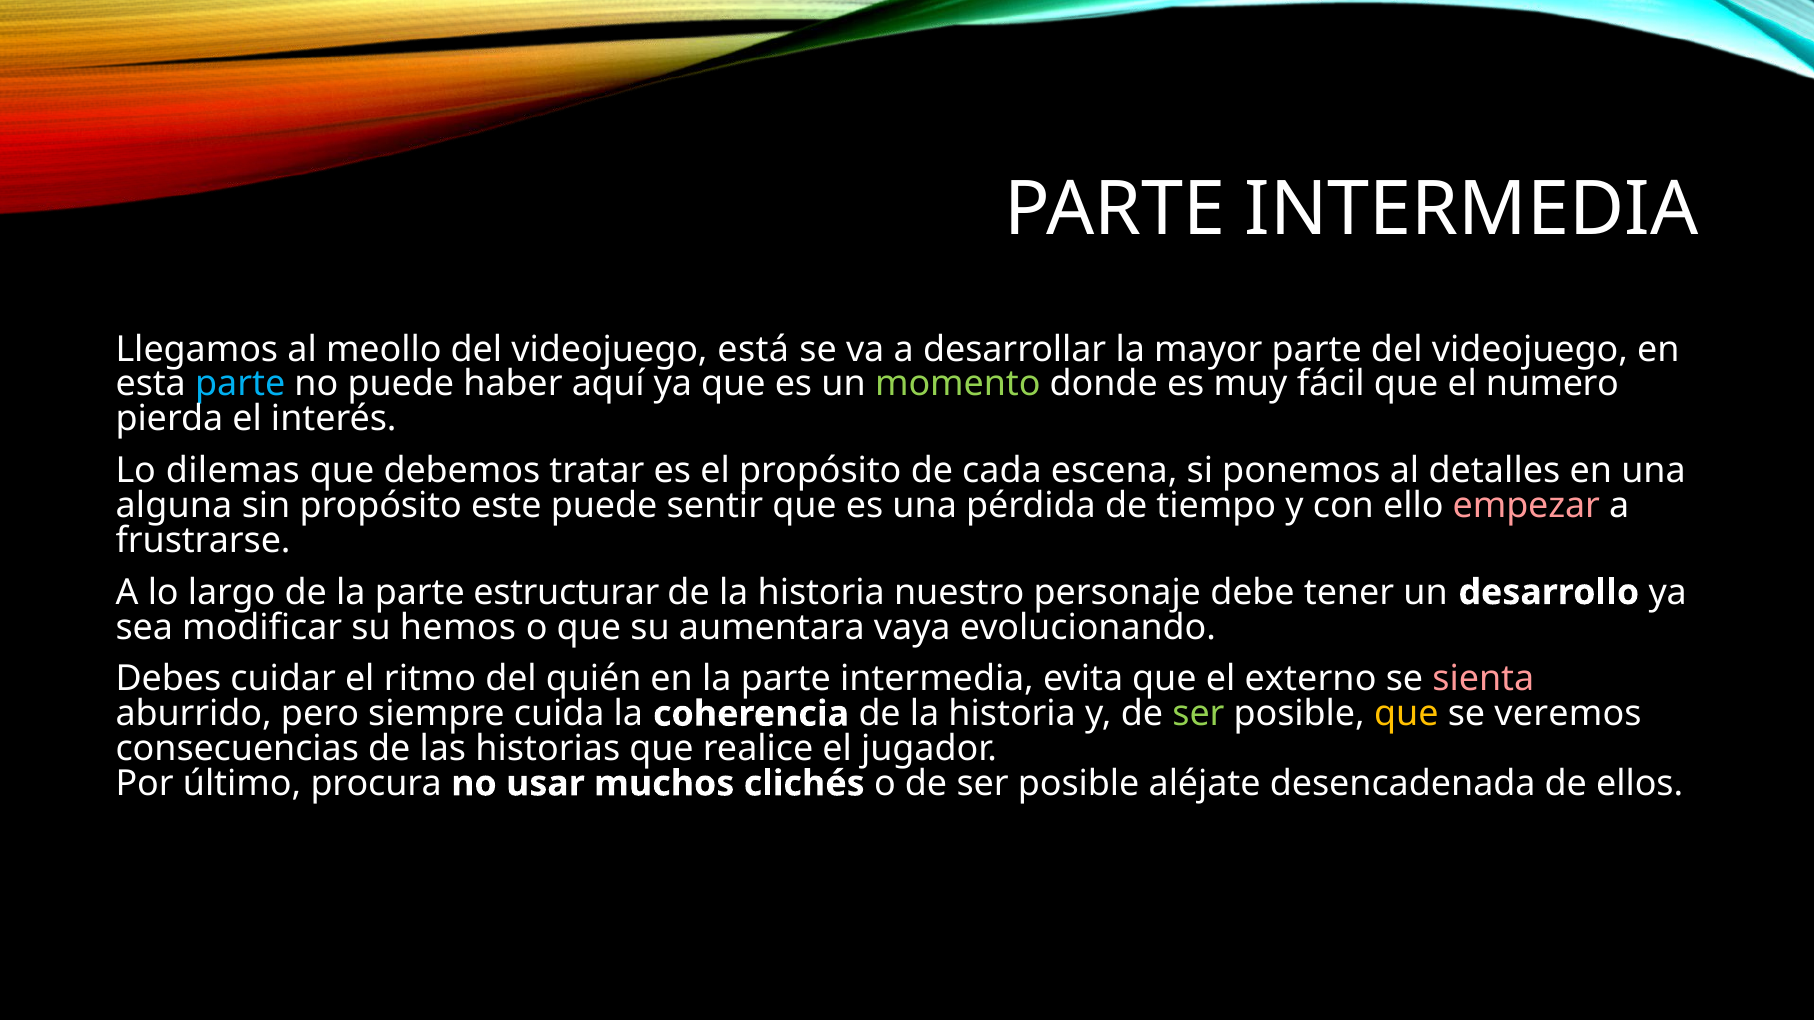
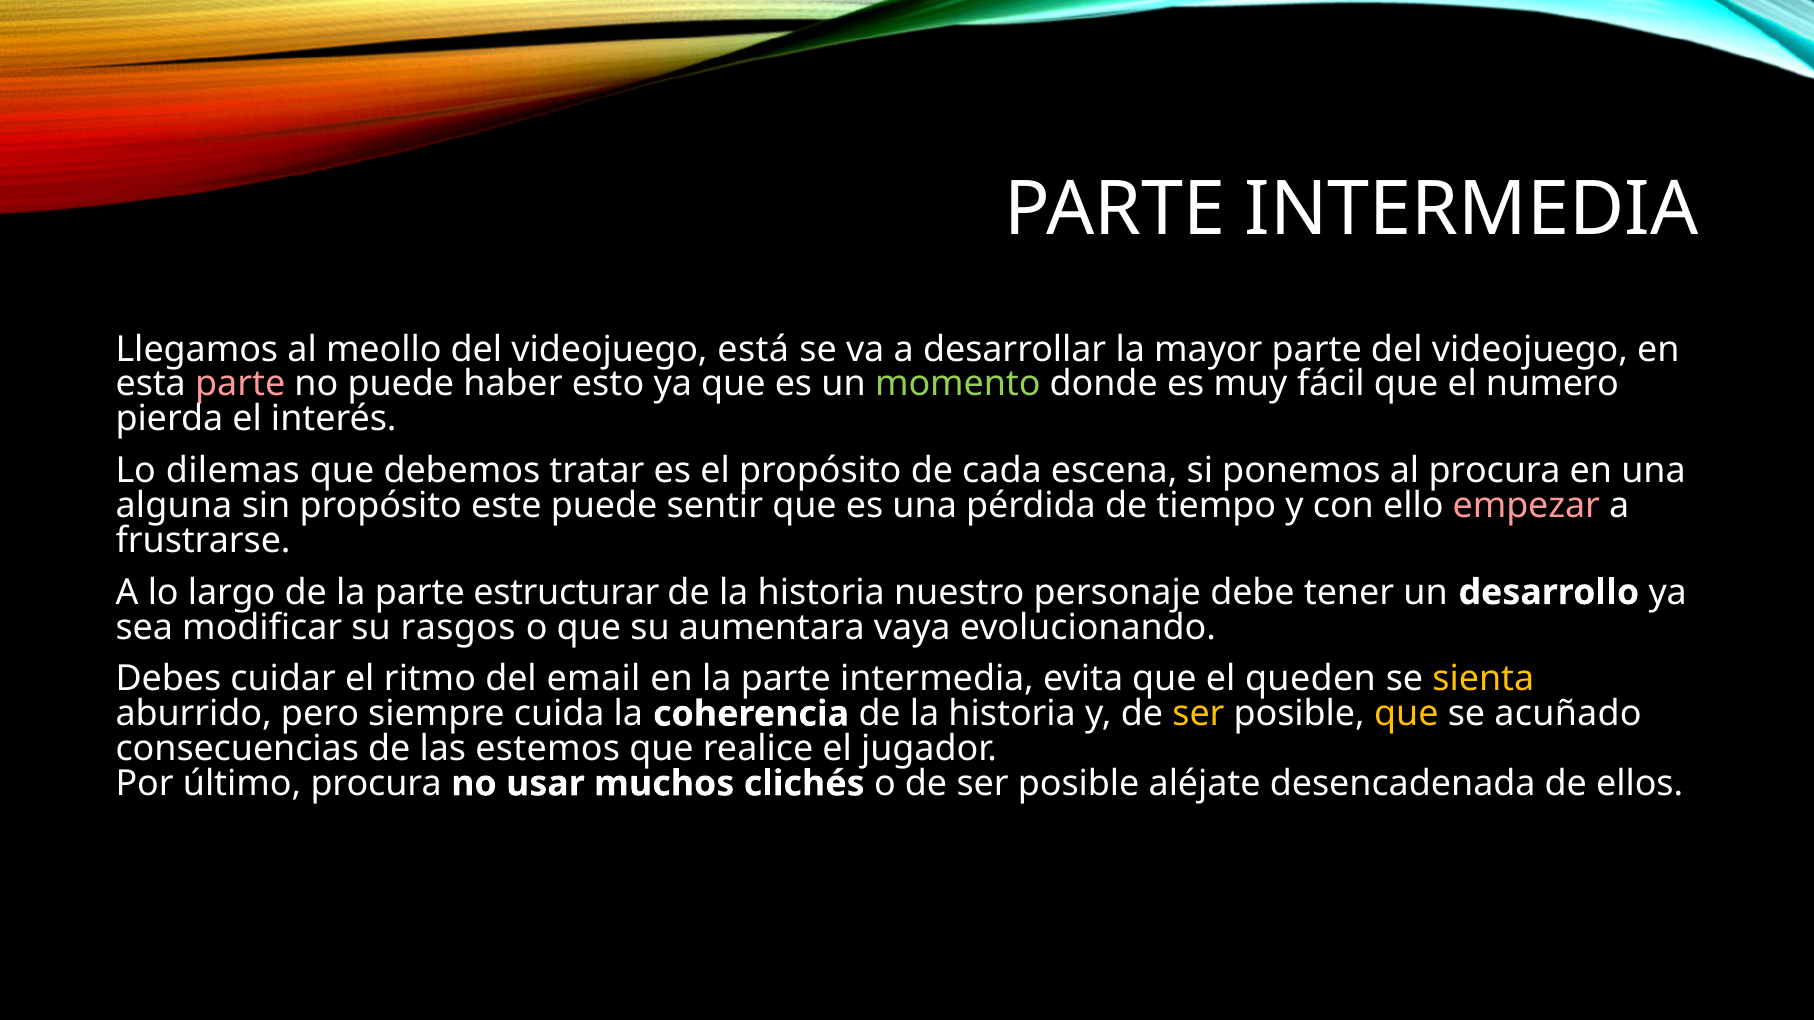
parte at (240, 384) colour: light blue -> pink
aquí: aquí -> esto
al detalles: detalles -> procura
hemos: hemos -> rasgos
quién: quién -> email
externo: externo -> queden
sienta colour: pink -> yellow
ser at (1198, 714) colour: light green -> yellow
veremos: veremos -> acuñado
historias: historias -> estemos
